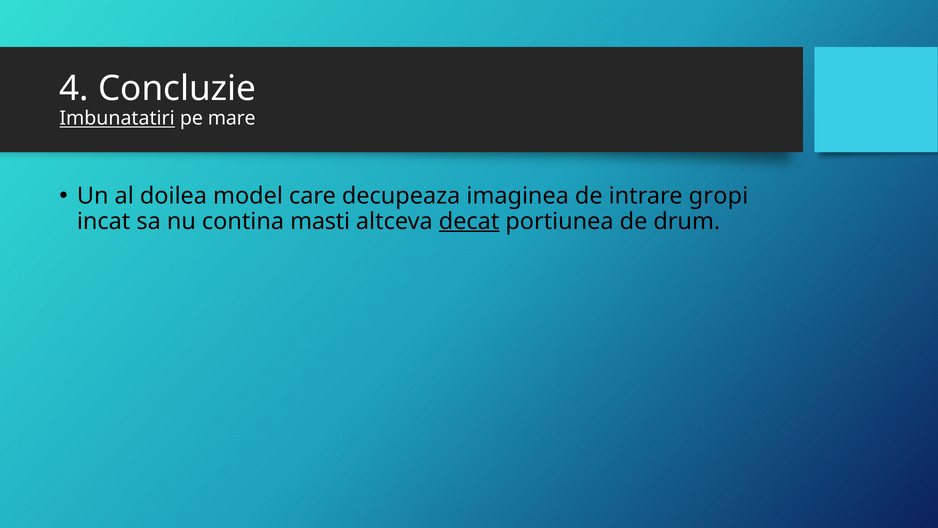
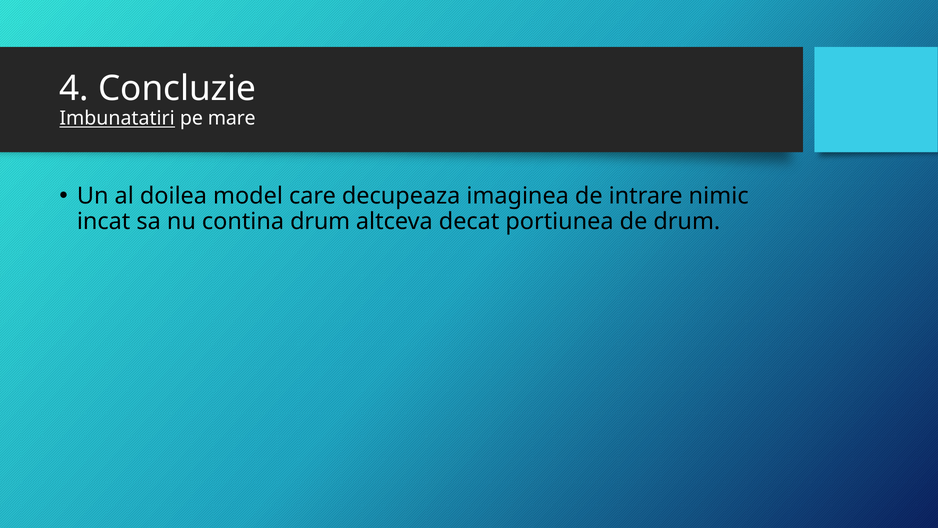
gropi: gropi -> nimic
contina masti: masti -> drum
decat underline: present -> none
